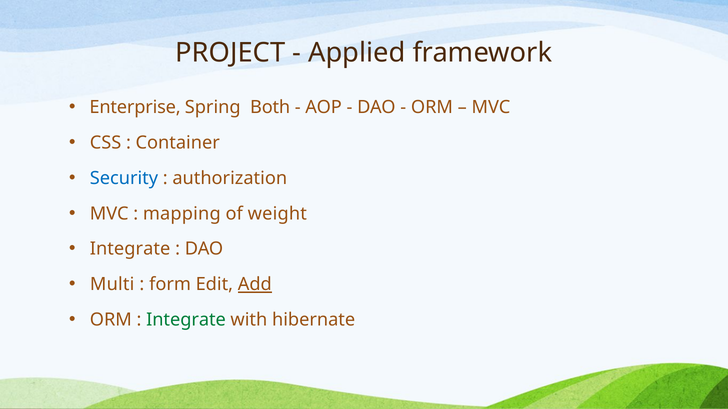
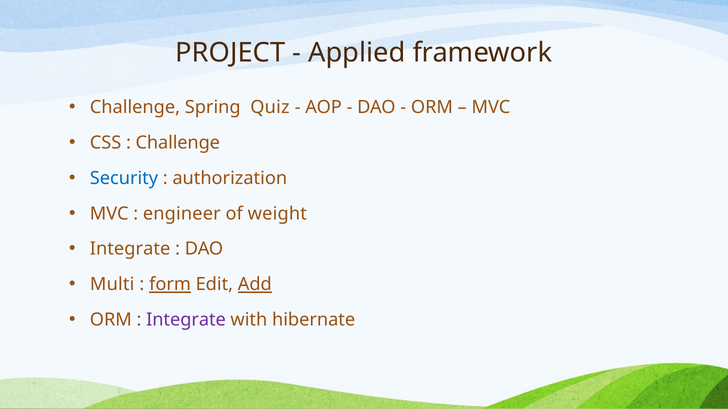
Enterprise at (135, 107): Enterprise -> Challenge
Both: Both -> Quiz
Container at (178, 143): Container -> Challenge
mapping: mapping -> engineer
form underline: none -> present
Integrate at (186, 320) colour: green -> purple
